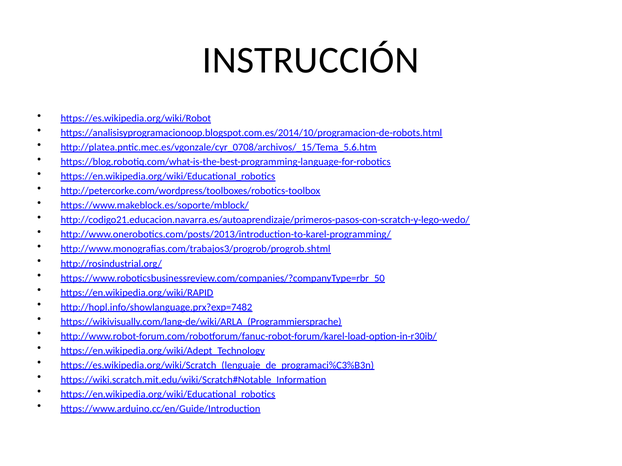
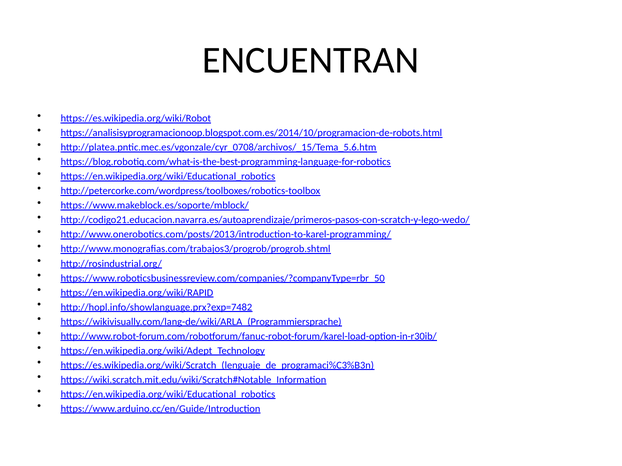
INSTRUCCIÓN: INSTRUCCIÓN -> ENCUENTRAN
